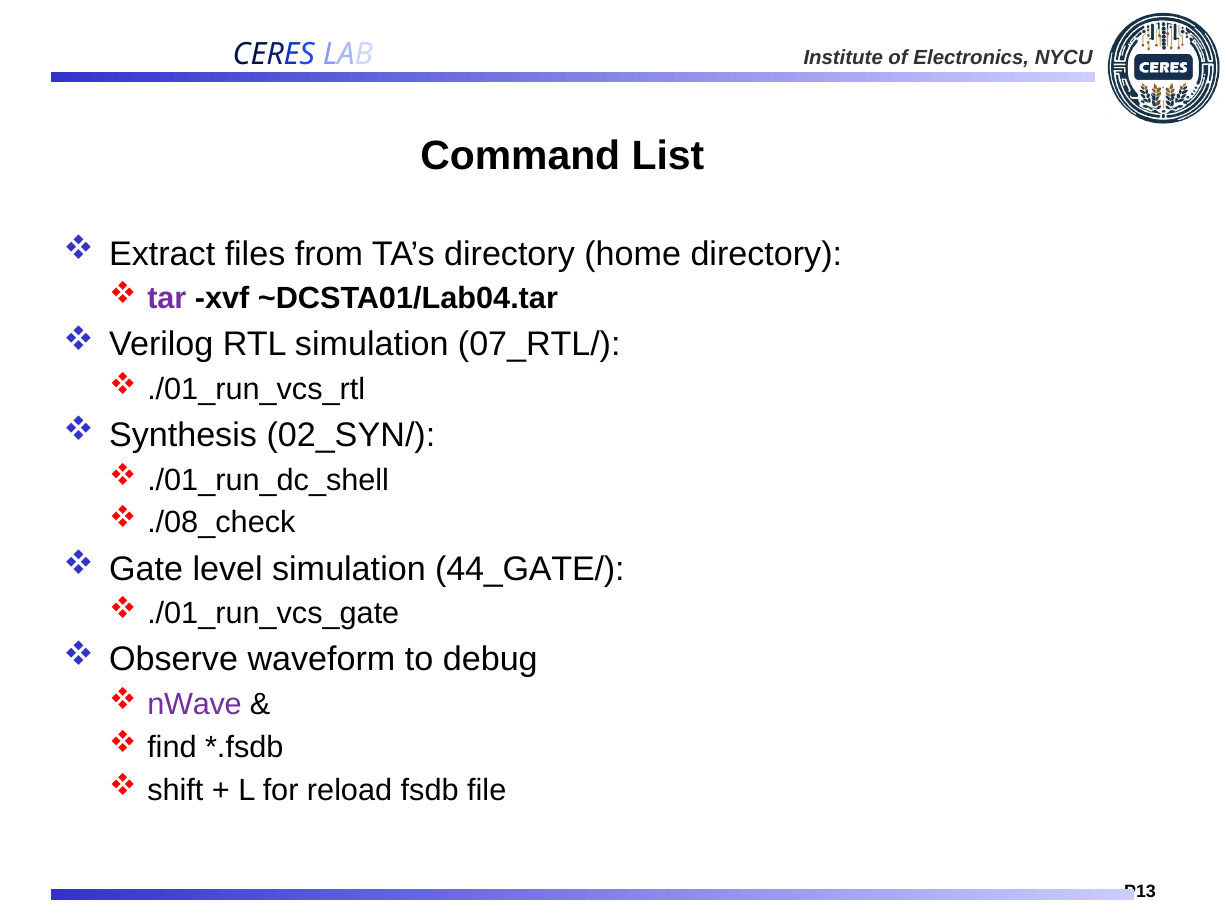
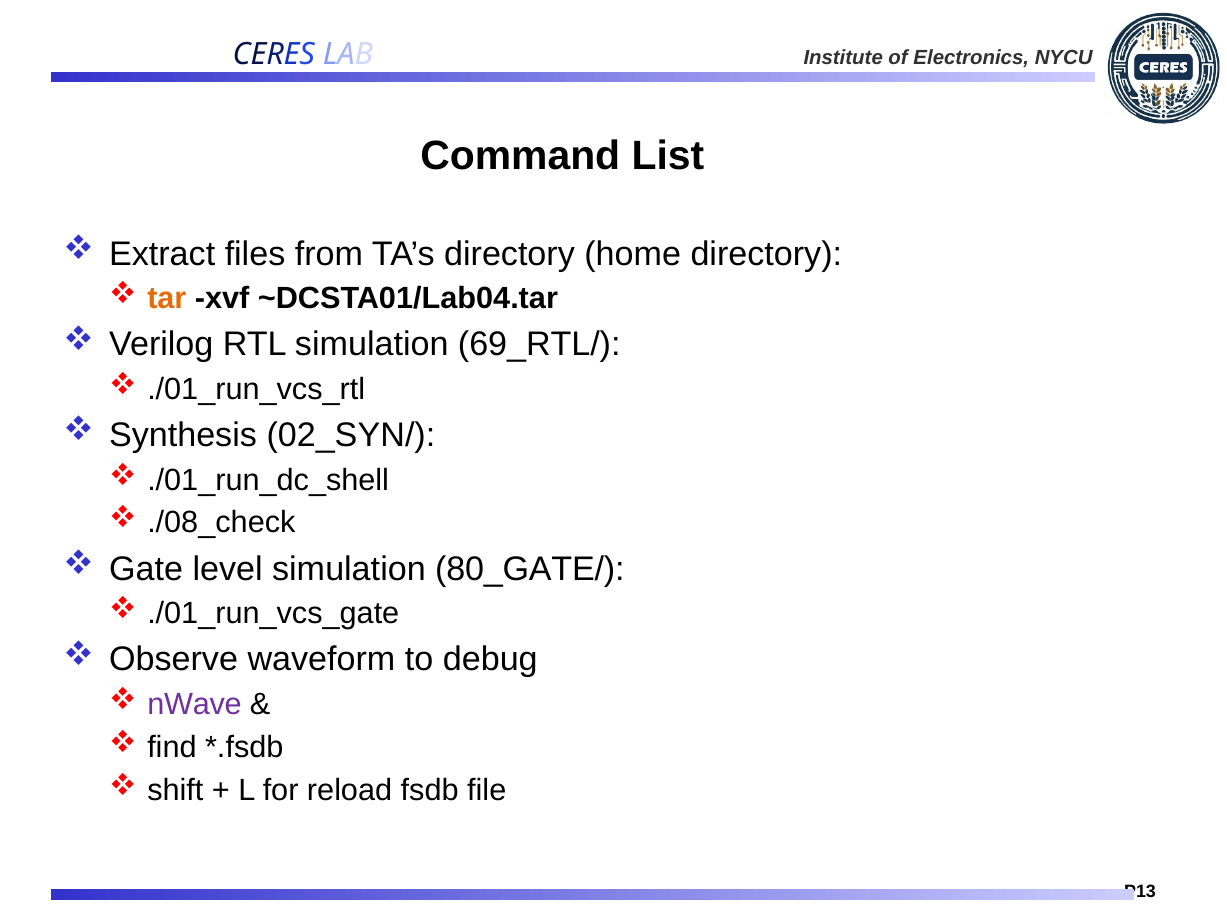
tar colour: purple -> orange
07_RTL/: 07_RTL/ -> 69_RTL/
44_GATE/: 44_GATE/ -> 80_GATE/
